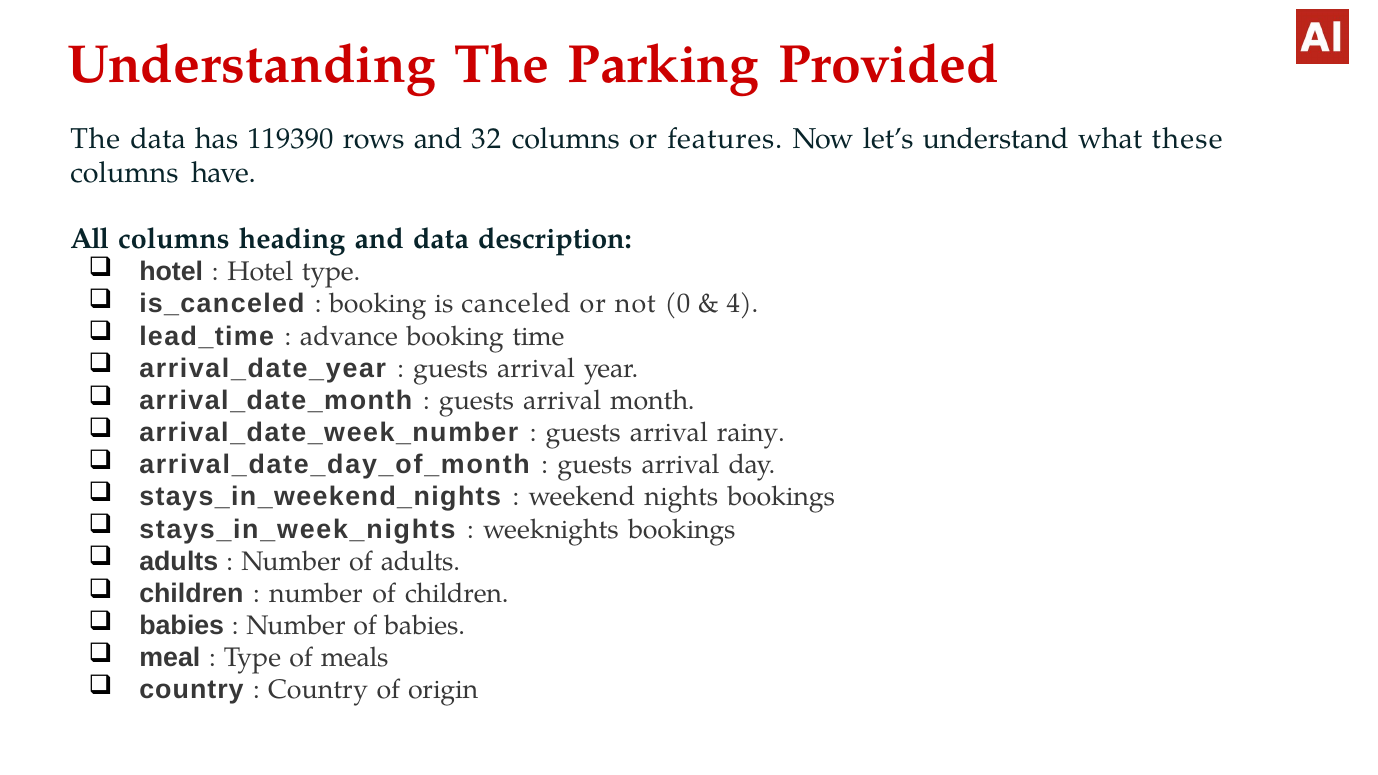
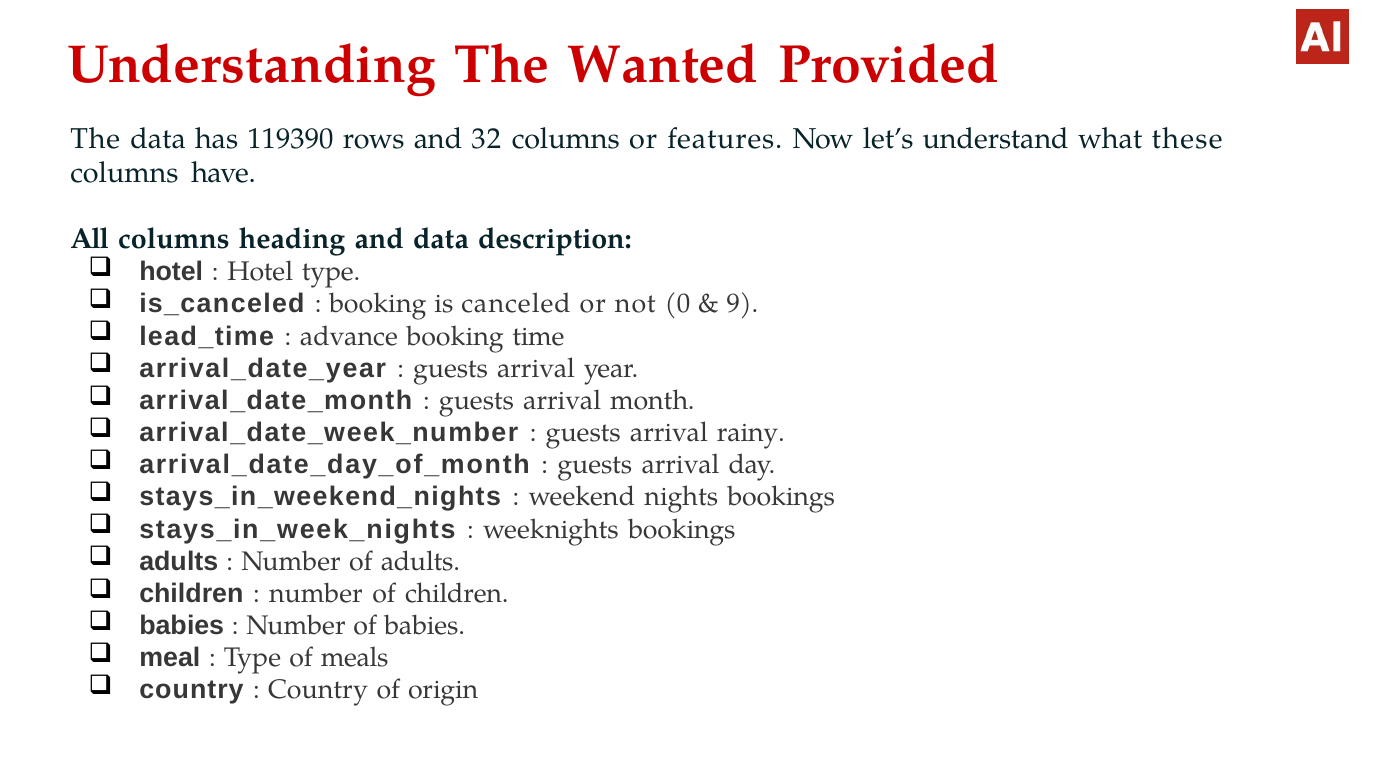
Parking: Parking -> Wanted
4: 4 -> 9
